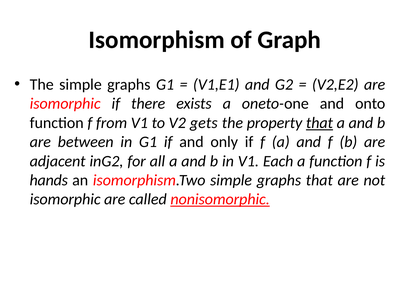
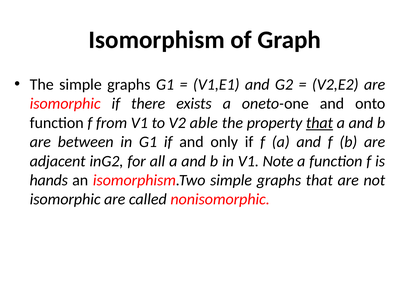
gets: gets -> able
Each: Each -> Note
nonisomorphic underline: present -> none
